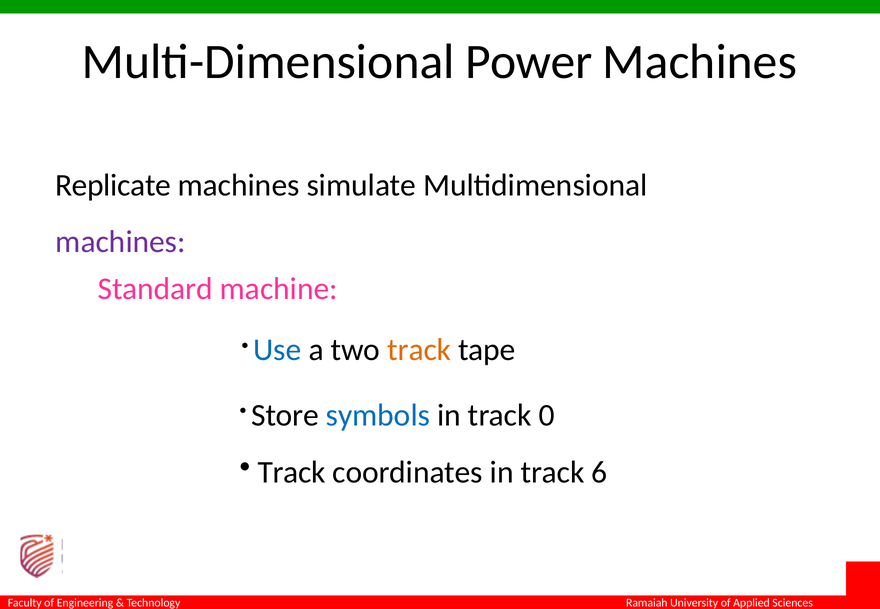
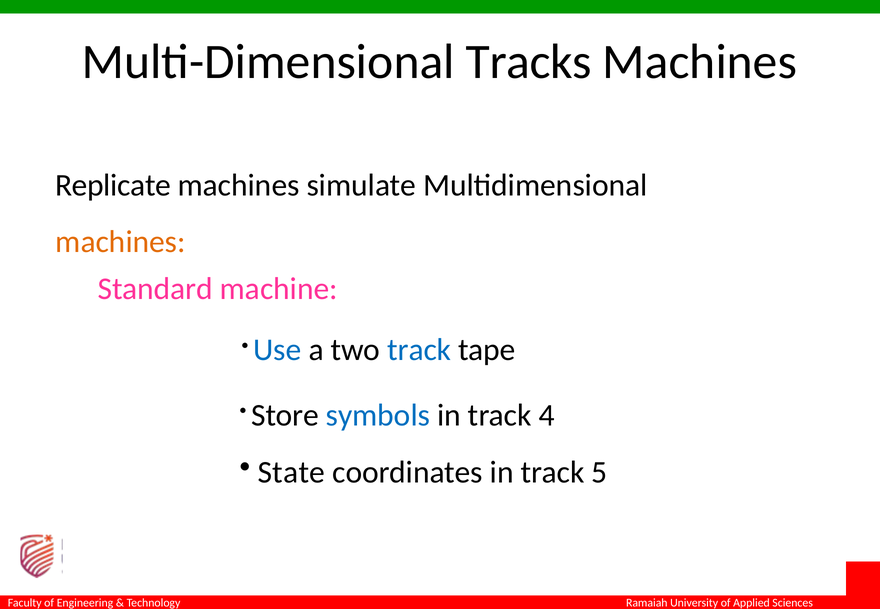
Power: Power -> Tracks
machines at (121, 242) colour: purple -> orange
track at (419, 350) colour: orange -> blue
0: 0 -> 4
Track at (292, 472): Track -> State
6: 6 -> 5
